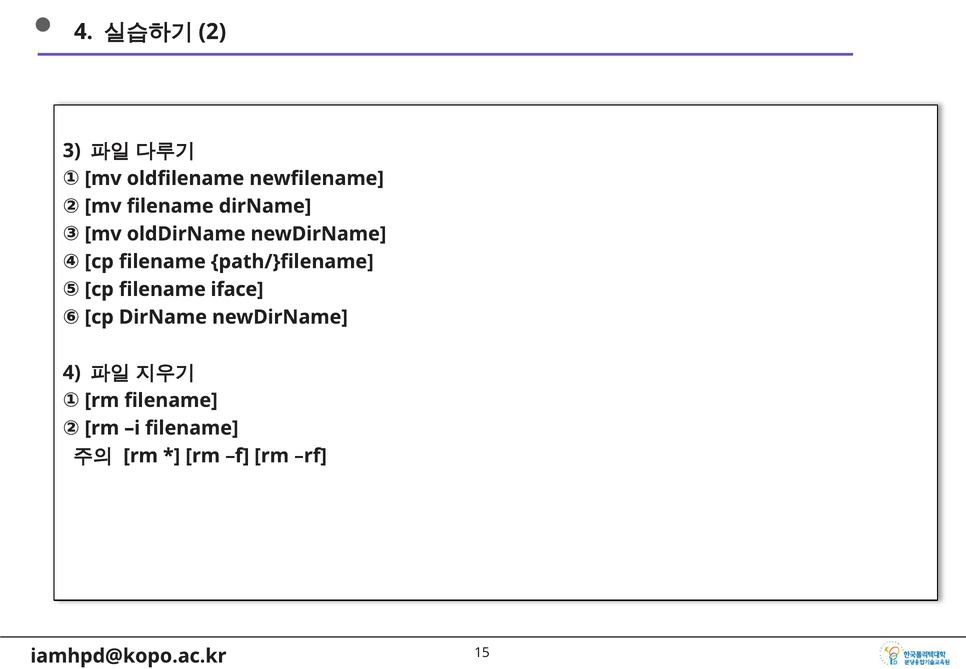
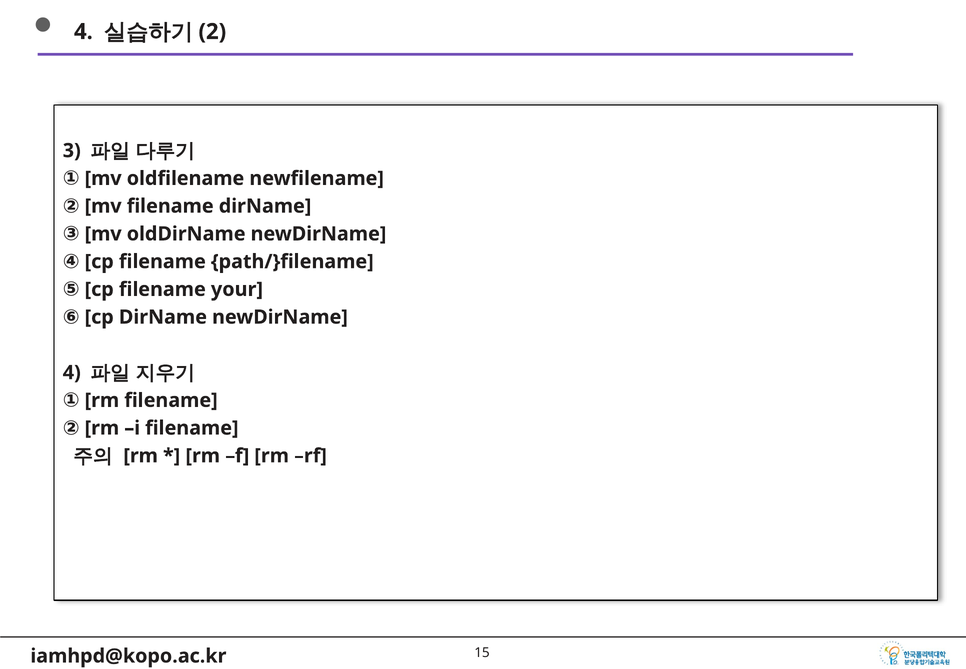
iface: iface -> your
